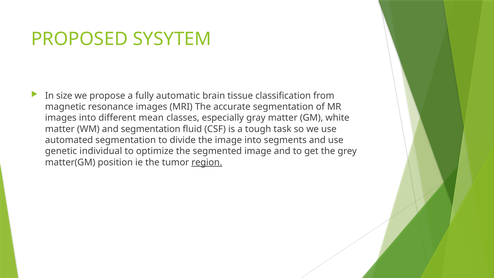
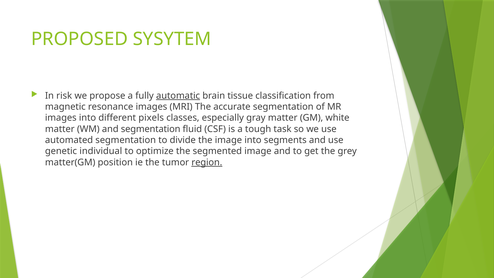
size: size -> risk
automatic underline: none -> present
mean: mean -> pixels
